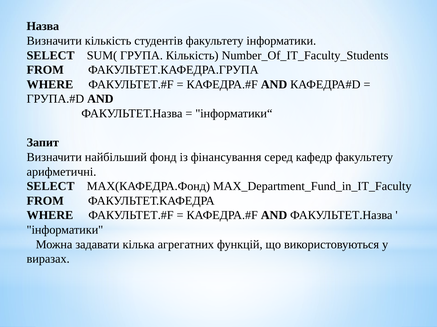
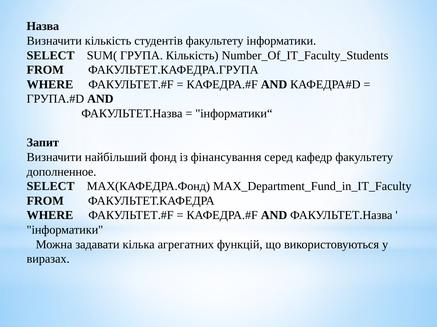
арифметичні: арифметичні -> дополненное
